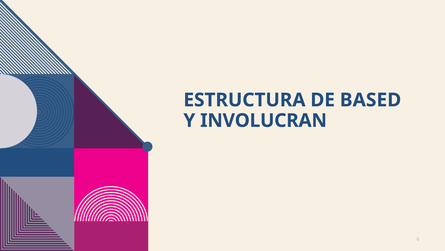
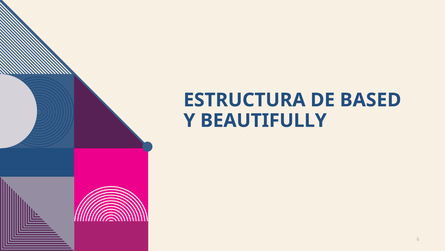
INVOLUCRAN: INVOLUCRAN -> BEAUTIFULLY
